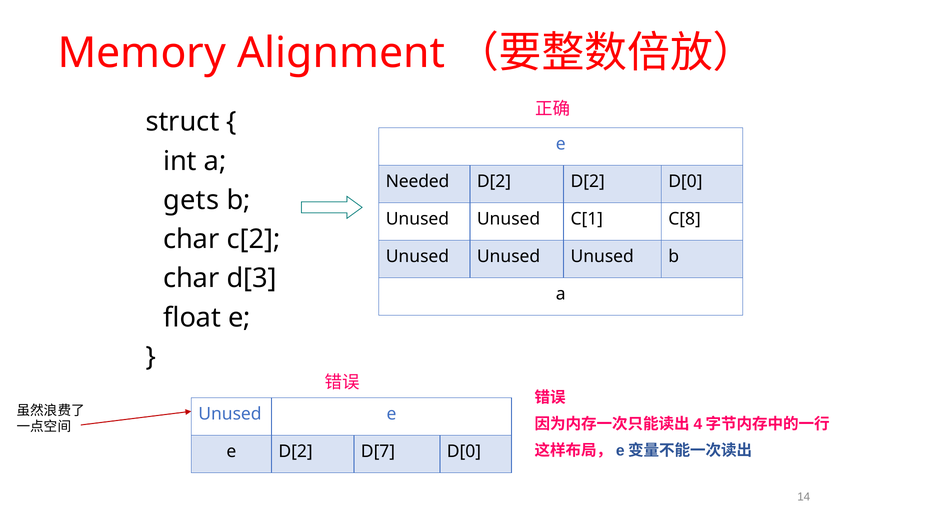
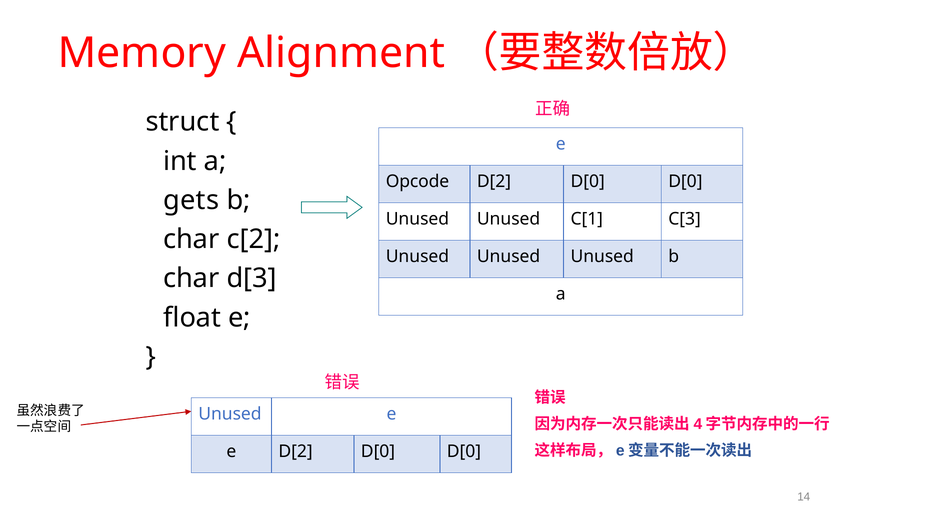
Needed: Needed -> Opcode
D[2 at (588, 182): D[2 -> D[0
C[8: C[8 -> C[3
e D[2 D[7: D[7 -> D[0
